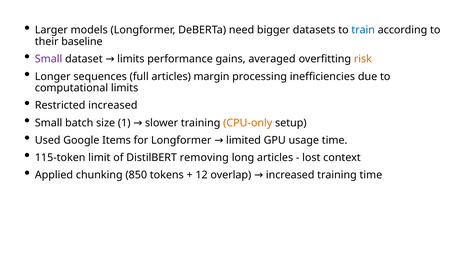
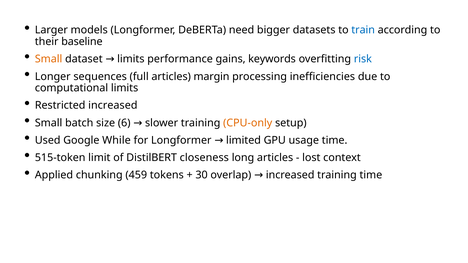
Small at (49, 59) colour: purple -> orange
averaged: averaged -> keywords
risk colour: orange -> blue
1: 1 -> 6
Items: Items -> While
115-token: 115-token -> 515-token
removing: removing -> closeness
850: 850 -> 459
12: 12 -> 30
